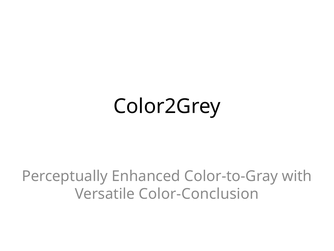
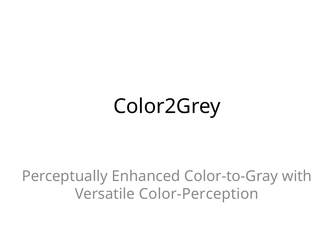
Color-Conclusion: Color-Conclusion -> Color-Perception
